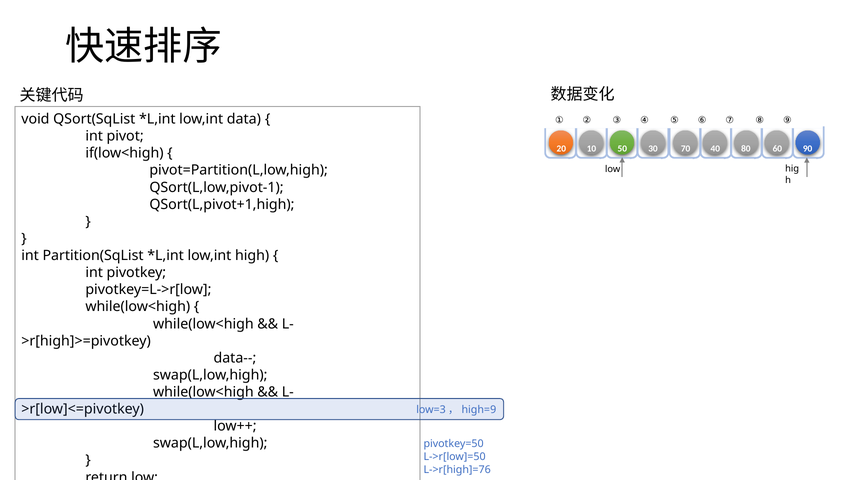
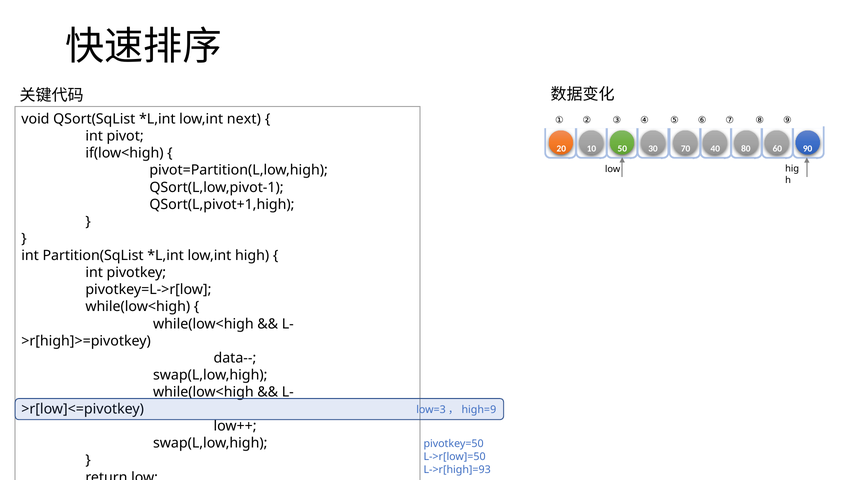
data: data -> next
L->r[high]=76: L->r[high]=76 -> L->r[high]=93
